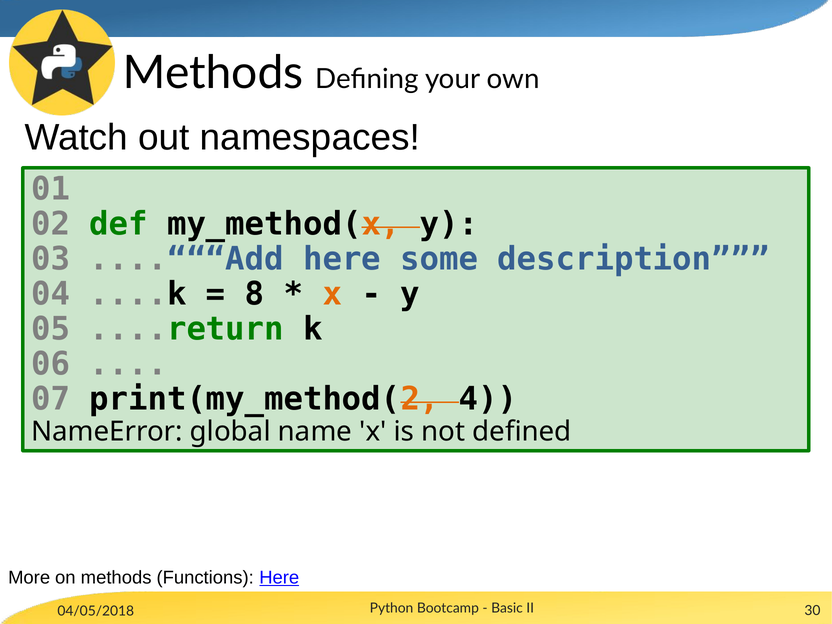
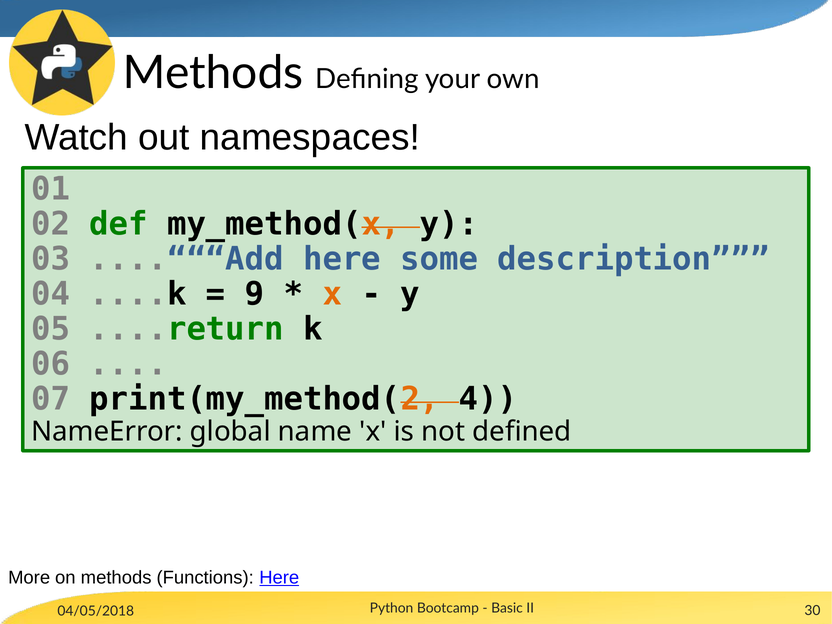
8: 8 -> 9
